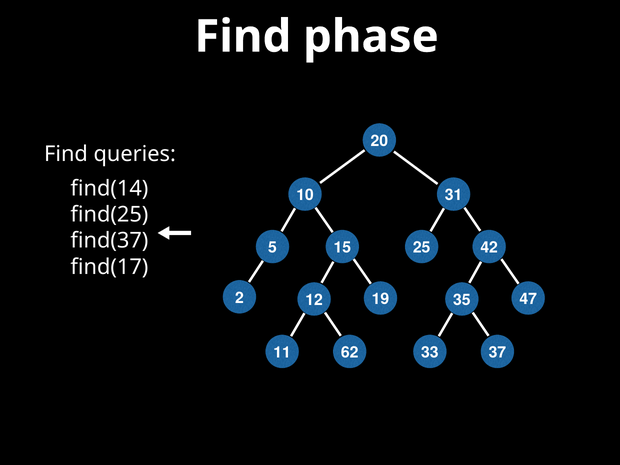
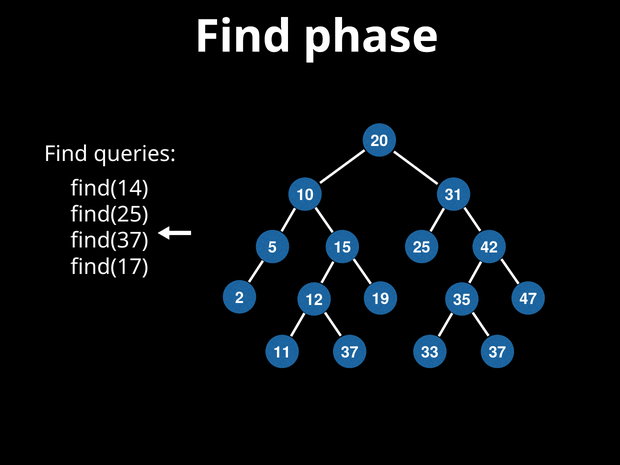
11 62: 62 -> 37
